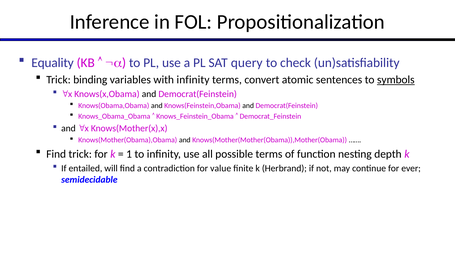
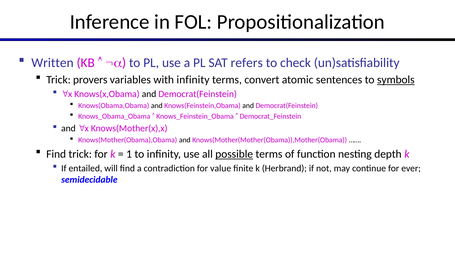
Equality: Equality -> Written
query: query -> refers
binding: binding -> provers
possible underline: none -> present
